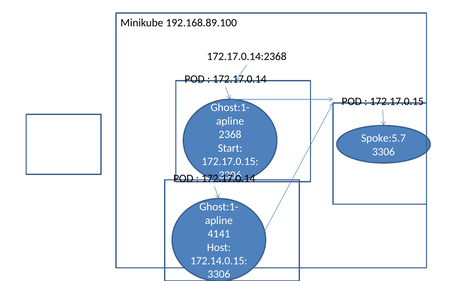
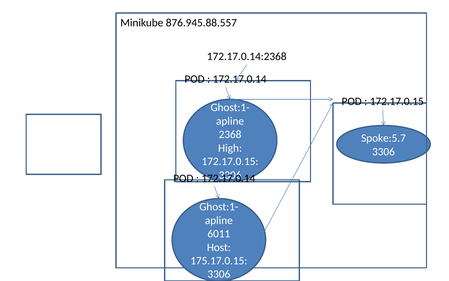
192.168.89.100: 192.168.89.100 -> 876.945.88.557
Start: Start -> High
4141: 4141 -> 6011
172.14.0.15: 172.14.0.15 -> 175.17.0.15
